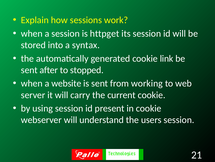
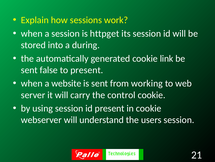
syntax: syntax -> during
after: after -> false
to stopped: stopped -> present
current: current -> control
